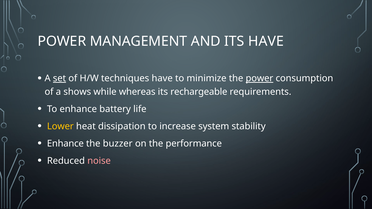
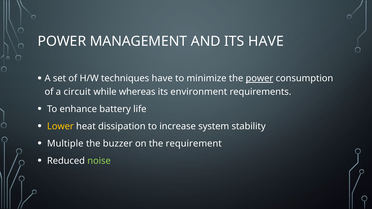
set underline: present -> none
shows: shows -> circuit
rechargeable: rechargeable -> environment
Enhance at (65, 144): Enhance -> Multiple
performance: performance -> requirement
noise colour: pink -> light green
